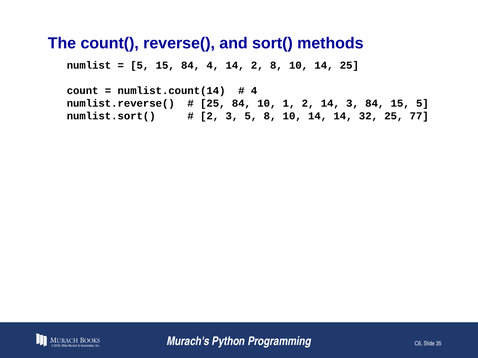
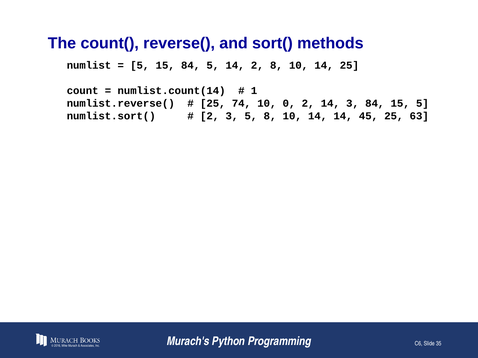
84 4: 4 -> 5
4 at (254, 91): 4 -> 1
25 84: 84 -> 74
1: 1 -> 0
32: 32 -> 45
77: 77 -> 63
